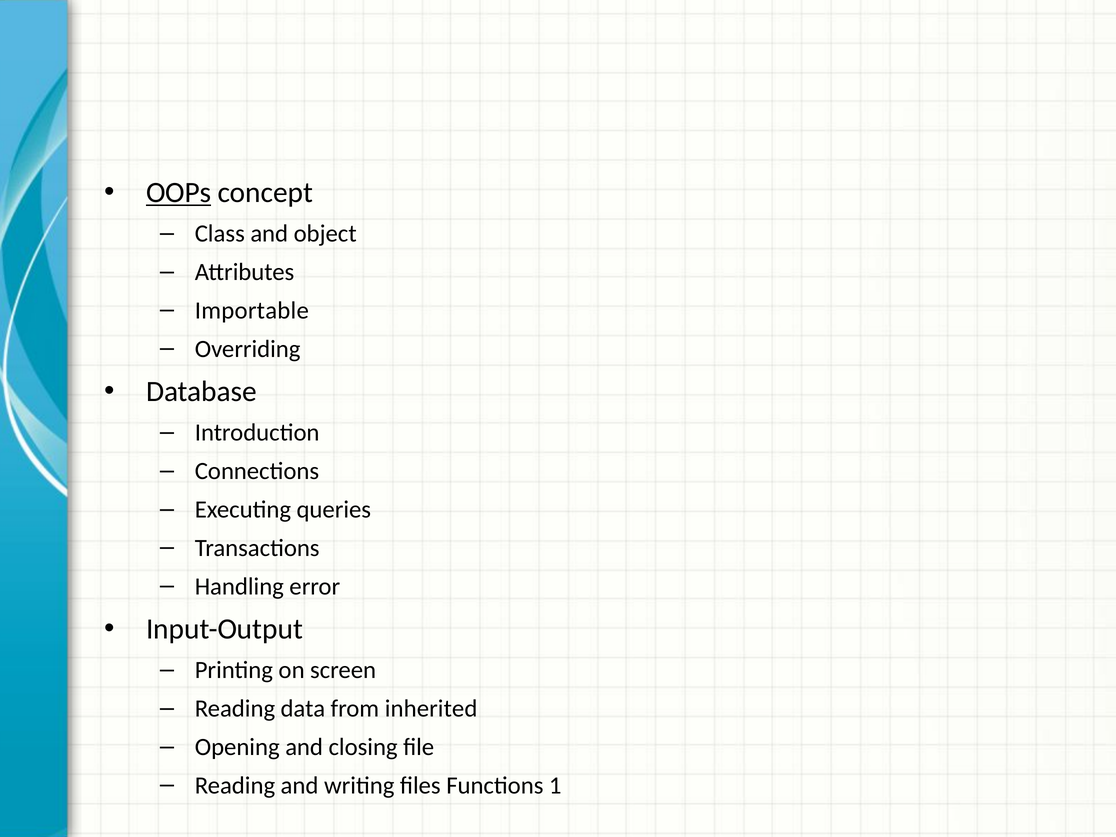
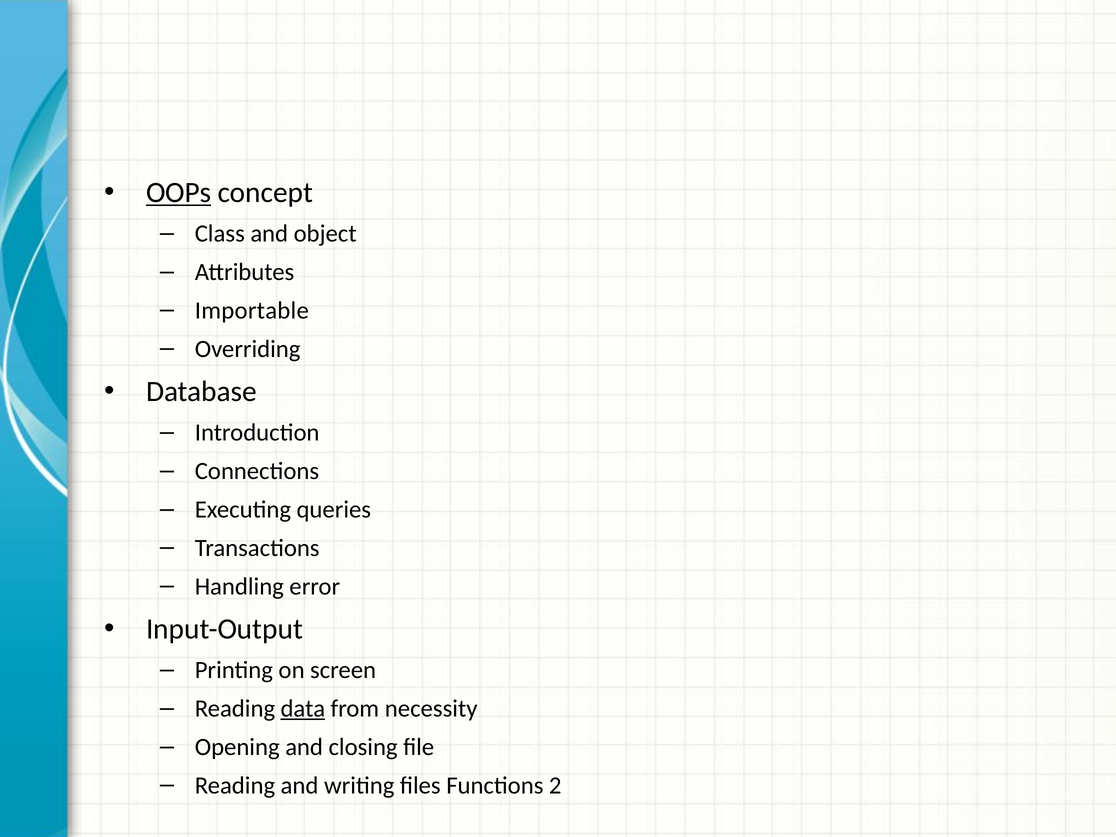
data underline: none -> present
inherited: inherited -> necessity
1: 1 -> 2
